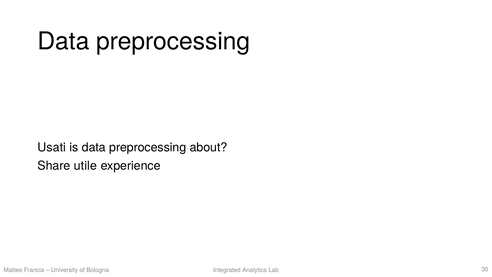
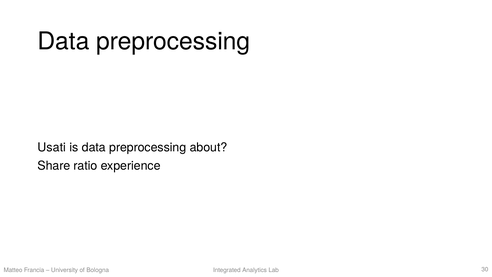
utile: utile -> ratio
